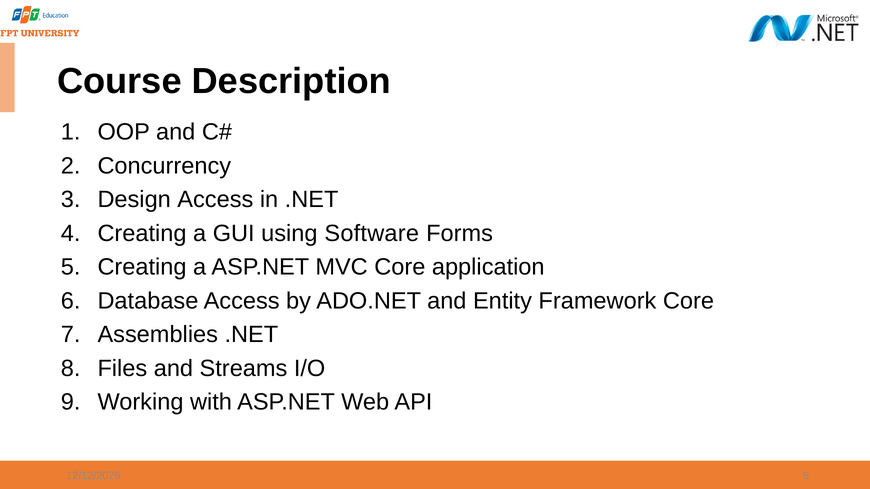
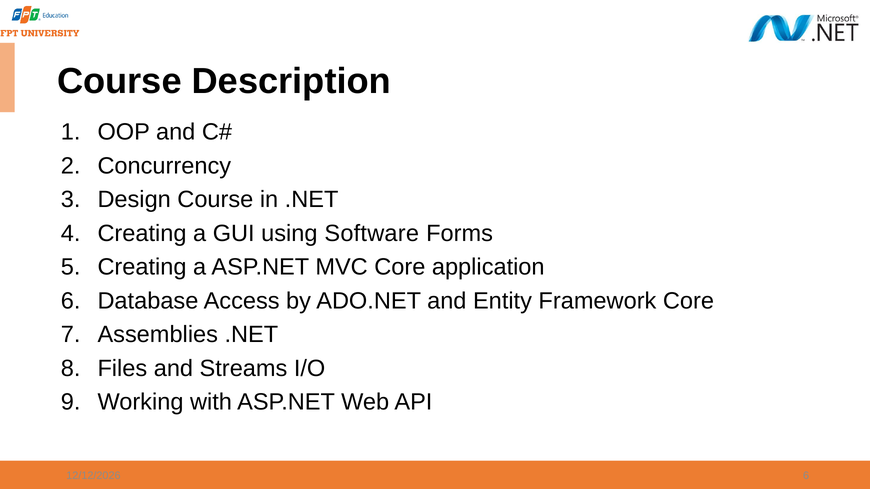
Design Access: Access -> Course
